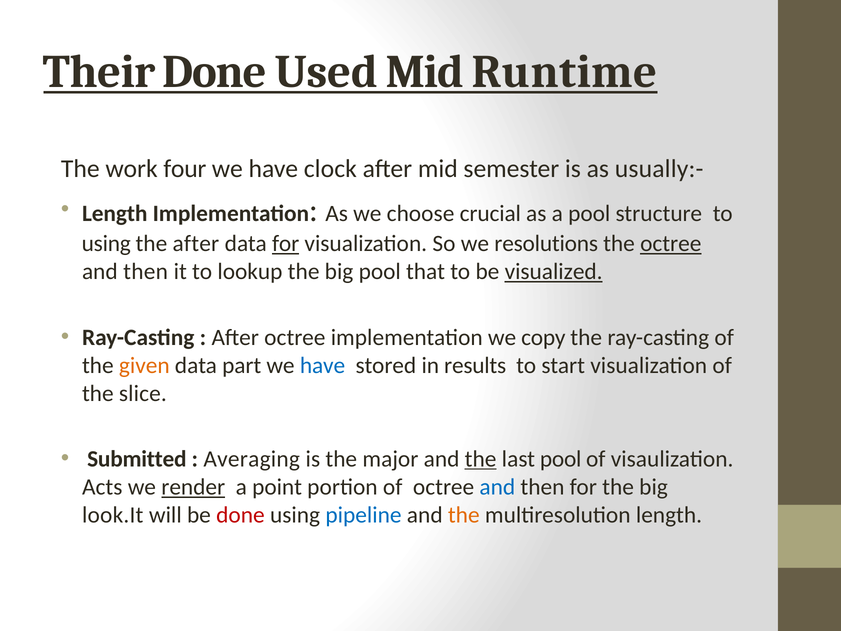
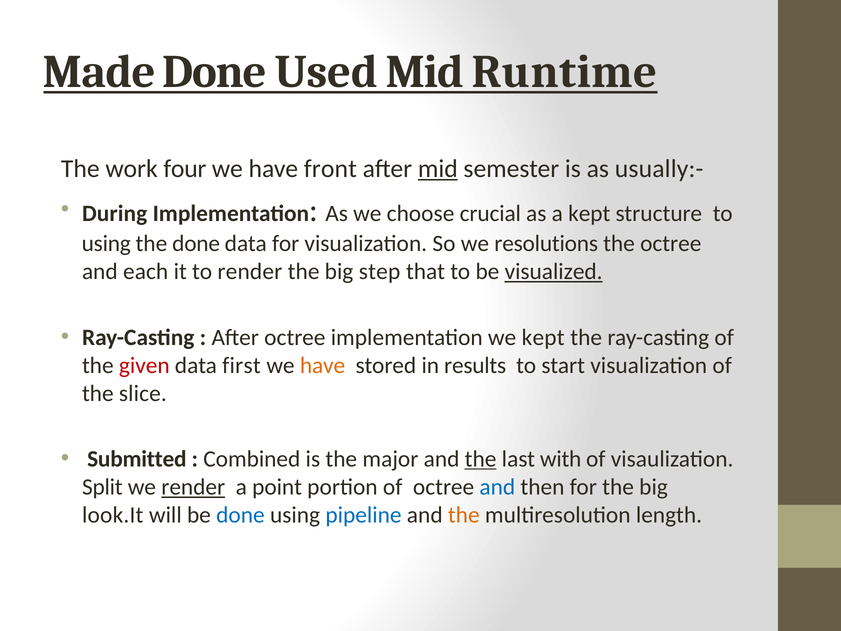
Their: Their -> Made
clock: clock -> front
mid at (438, 169) underline: none -> present
Length at (115, 214): Length -> During
a pool: pool -> kept
the after: after -> done
for at (286, 244) underline: present -> none
octree at (671, 244) underline: present -> none
then at (146, 272): then -> each
to lookup: lookup -> render
big pool: pool -> step
we copy: copy -> kept
given colour: orange -> red
part: part -> first
have at (323, 365) colour: blue -> orange
Averaging: Averaging -> Combined
last pool: pool -> with
Acts: Acts -> Split
done at (240, 515) colour: red -> blue
